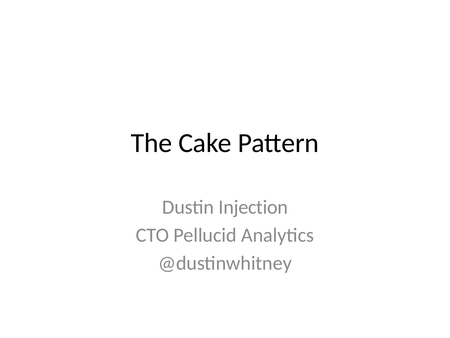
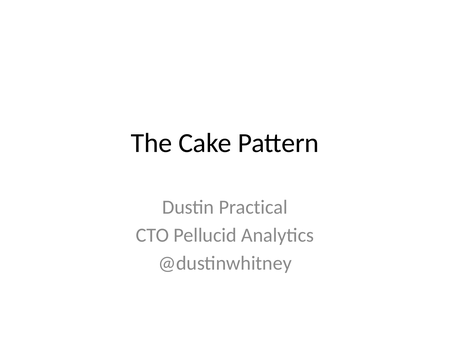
Injection: Injection -> Practical
